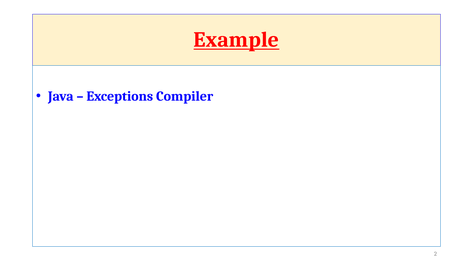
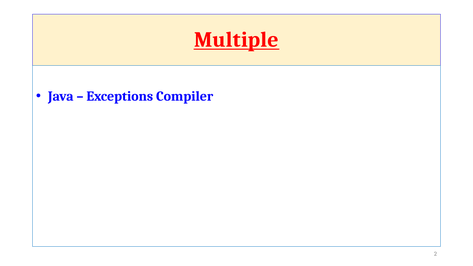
Example: Example -> Multiple
